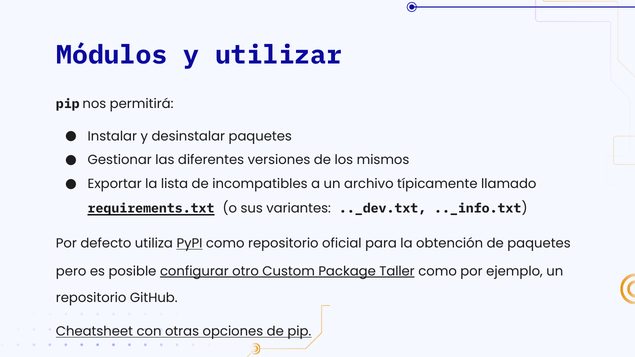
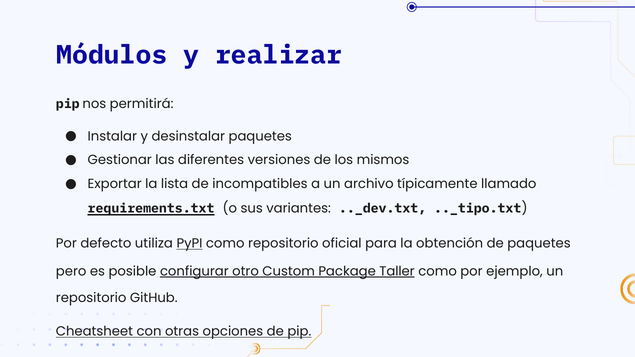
utilizar: utilizar -> realizar
.._info.txt: .._info.txt -> .._tipo.txt
